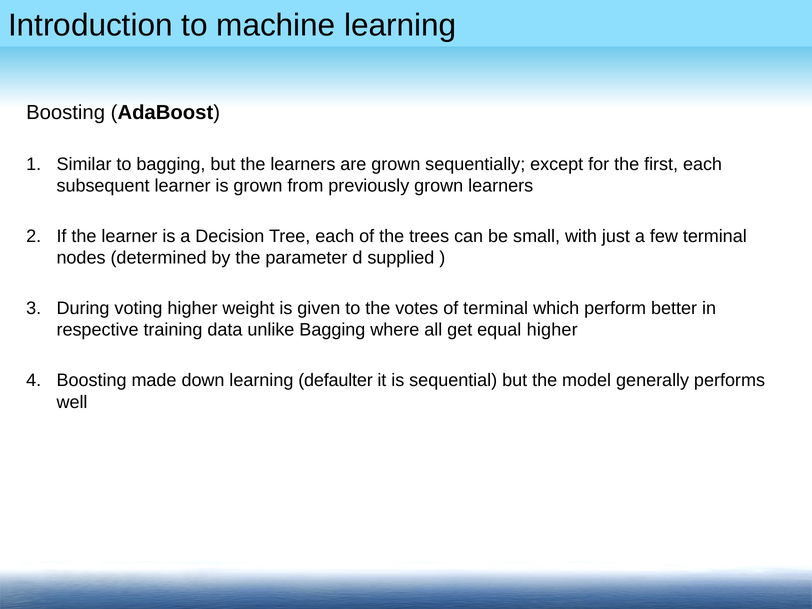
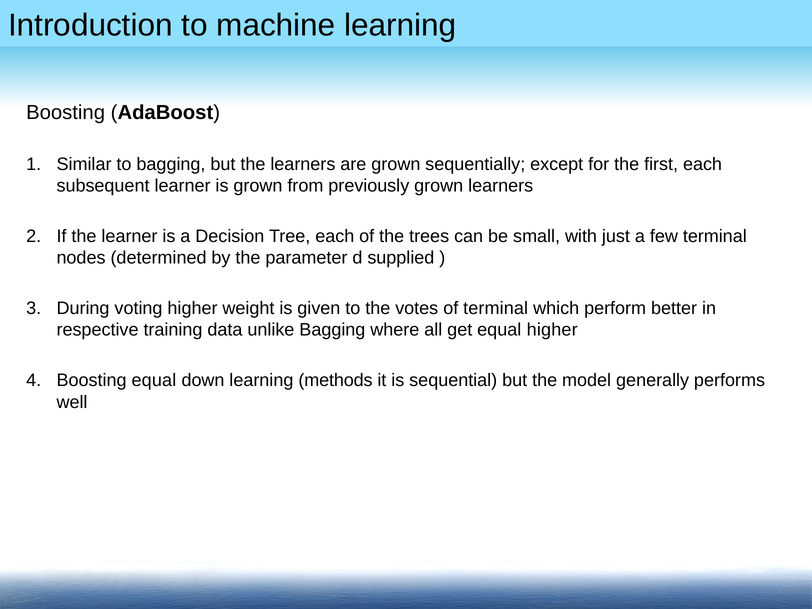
Boosting made: made -> equal
defaulter: defaulter -> methods
